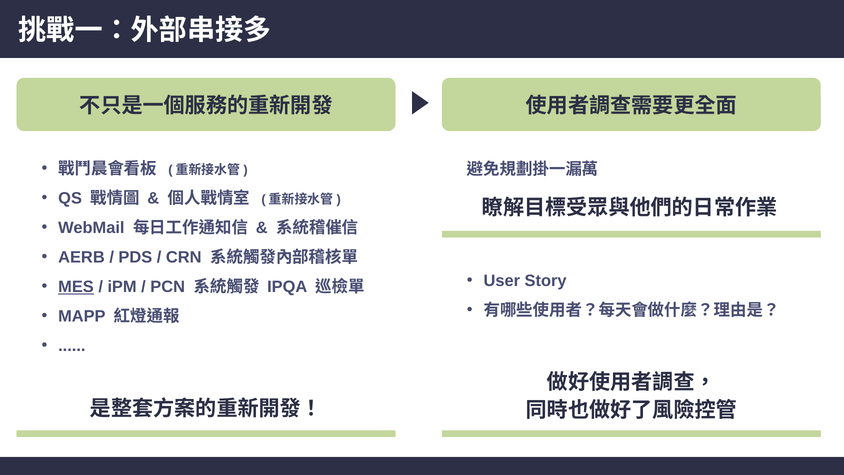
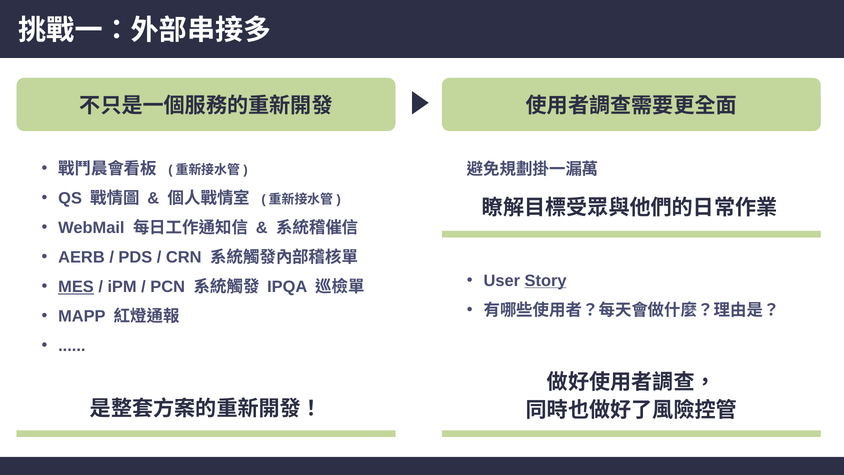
Story underline: none -> present
